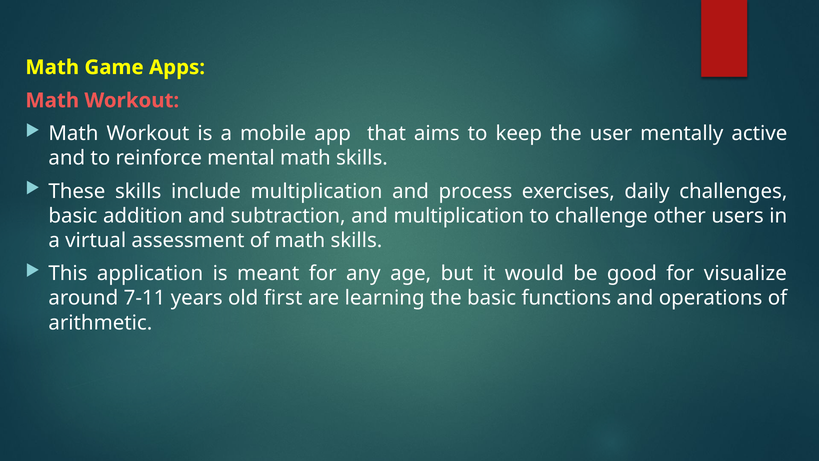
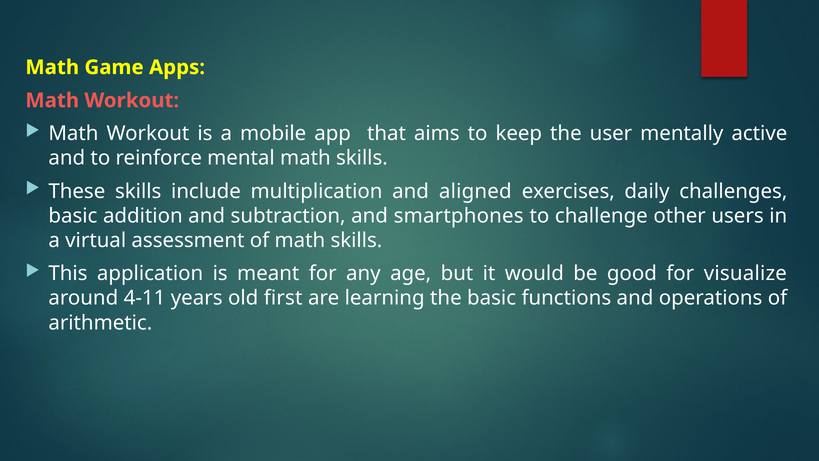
process: process -> aligned
and multiplication: multiplication -> smartphones
7-11: 7-11 -> 4-11
